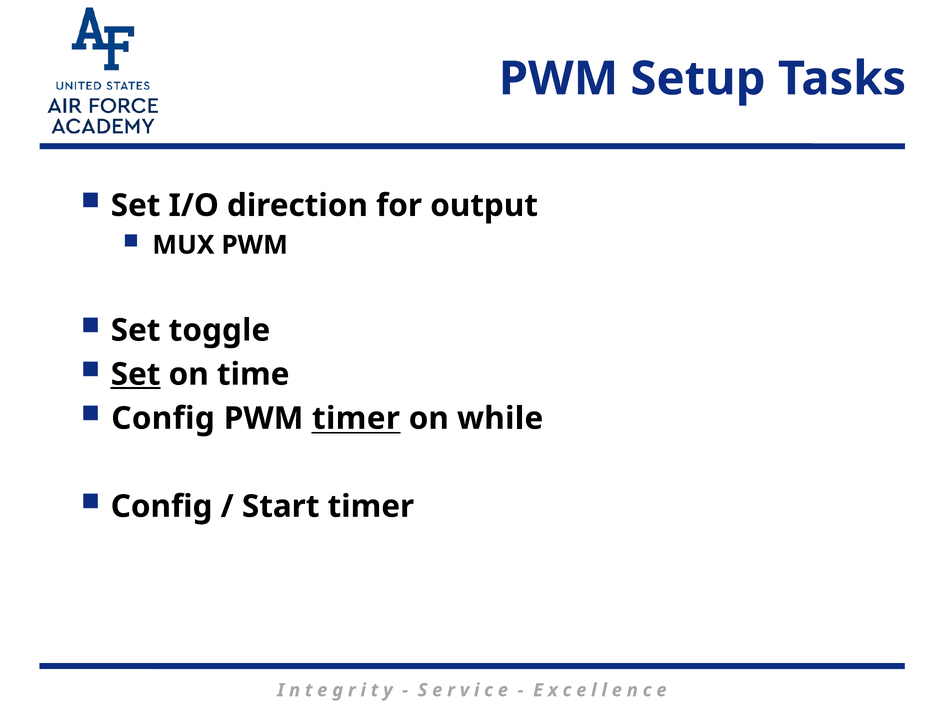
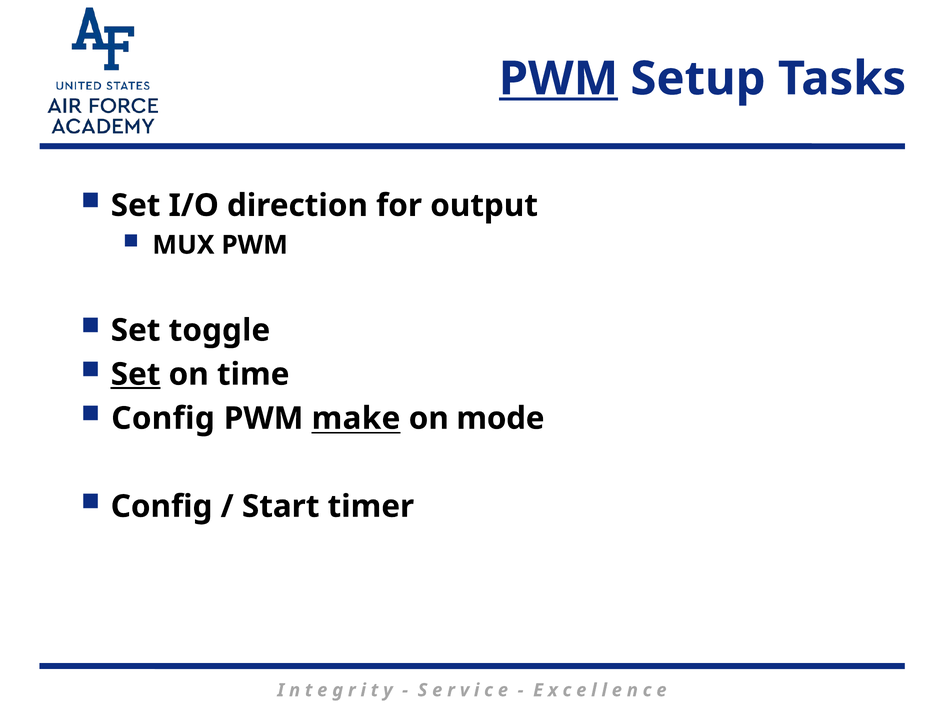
PWM at (558, 79) underline: none -> present
PWM timer: timer -> make
while: while -> mode
